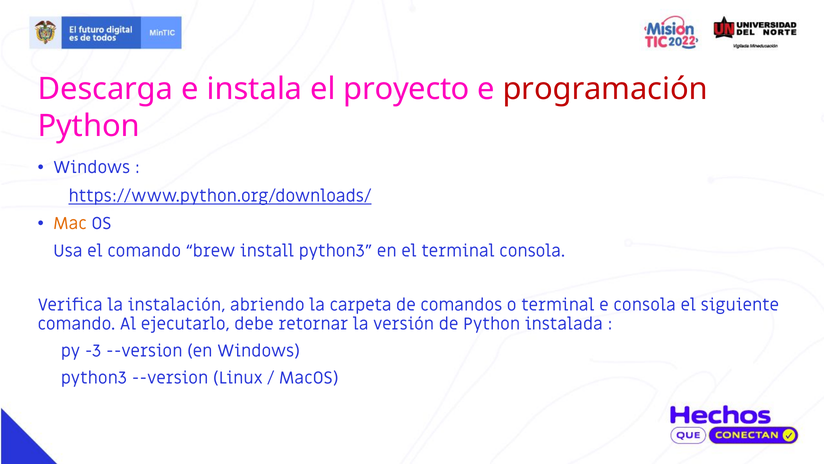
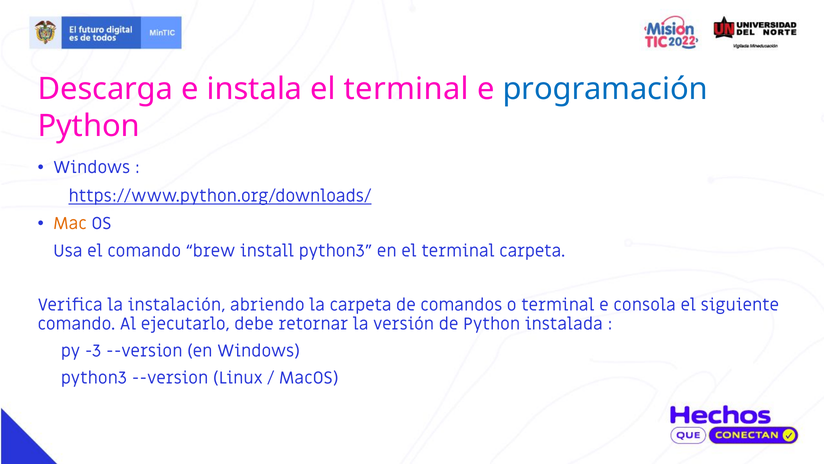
instala el proyecto: proyecto -> terminal
programación colour: red -> blue
terminal consola: consola -> carpeta
